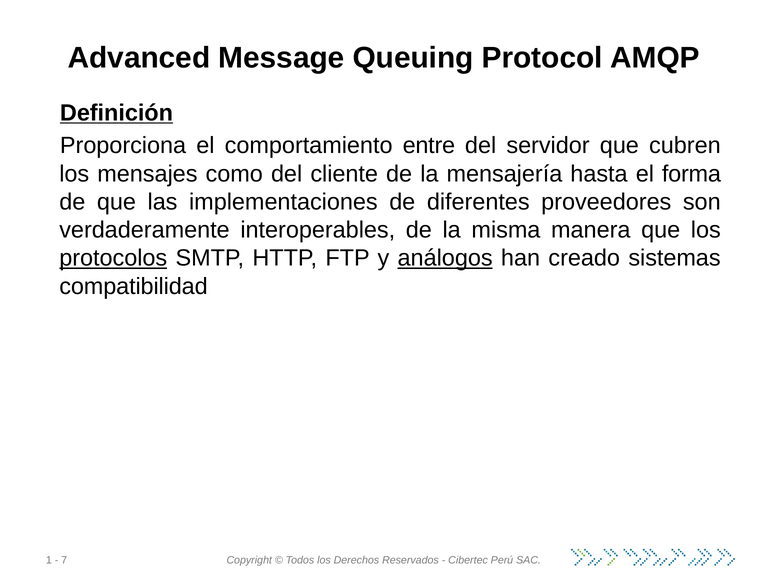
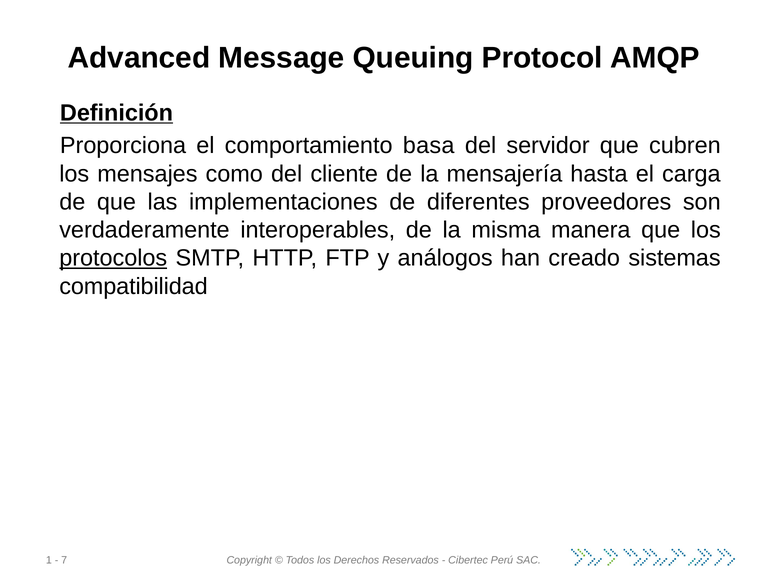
entre: entre -> basa
forma: forma -> carga
análogos underline: present -> none
